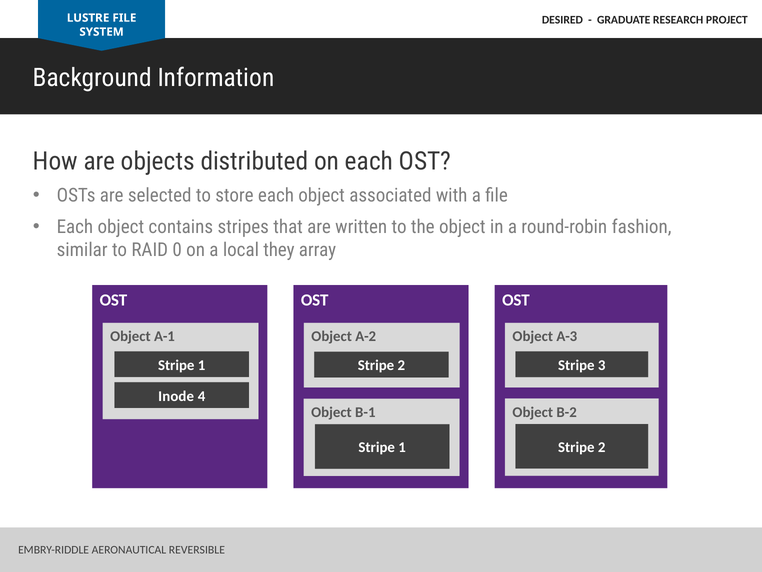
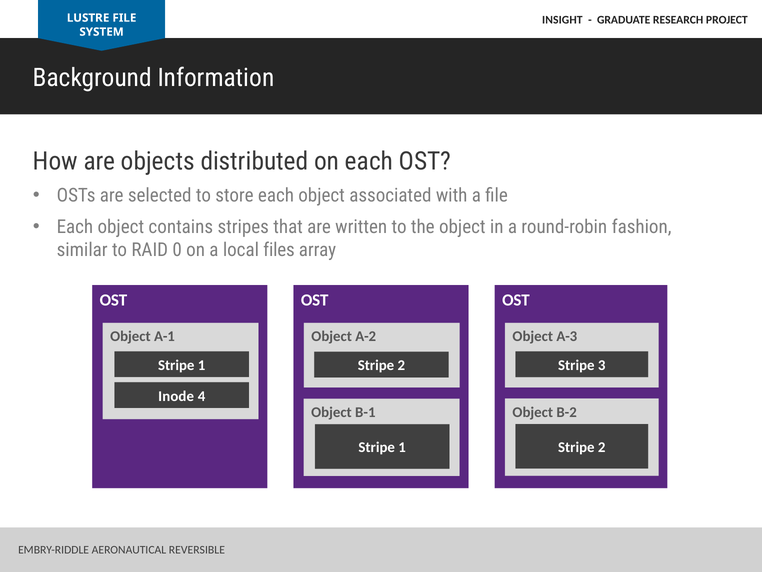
DESIRED: DESIRED -> INSIGHT
they: they -> files
